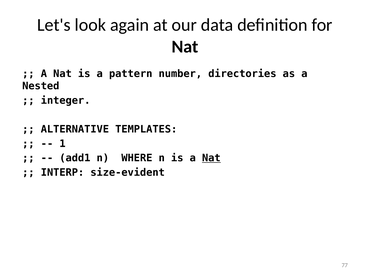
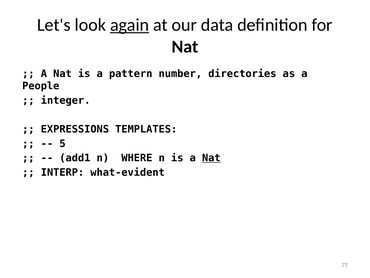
again underline: none -> present
Nested: Nested -> People
ALTERNATIVE: ALTERNATIVE -> EXPRESSIONS
1: 1 -> 5
size-evident: size-evident -> what-evident
